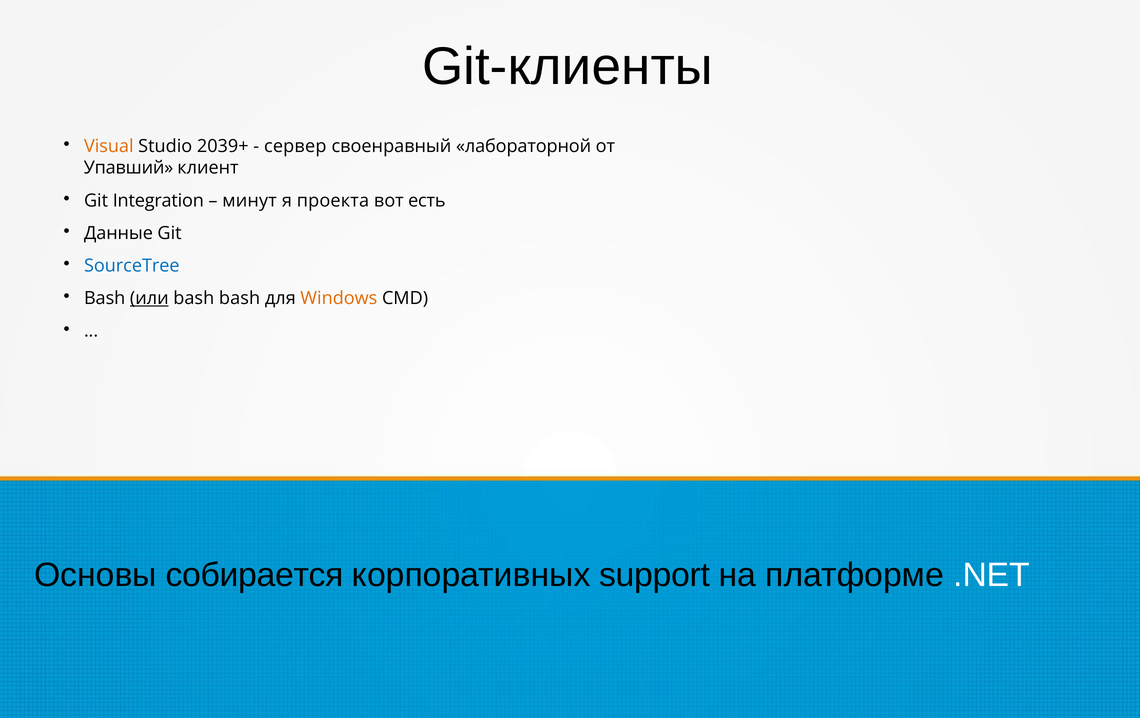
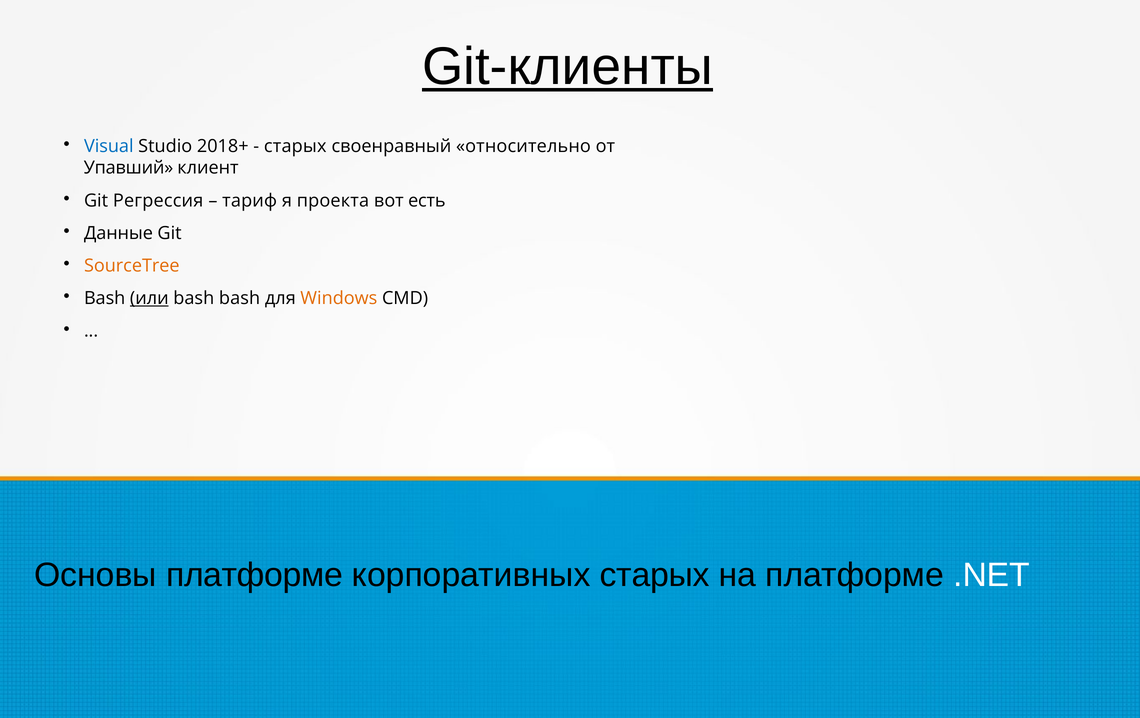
Git-клиенты underline: none -> present
Visual colour: orange -> blue
2039+: 2039+ -> 2018+
сервер at (295, 146): сервер -> старых
лабораторной: лабораторной -> относительно
Integration: Integration -> Регрессия
минут: минут -> тариф
SourceTree colour: blue -> orange
Основы собирается: собирается -> платформе
корпоративных support: support -> старых
